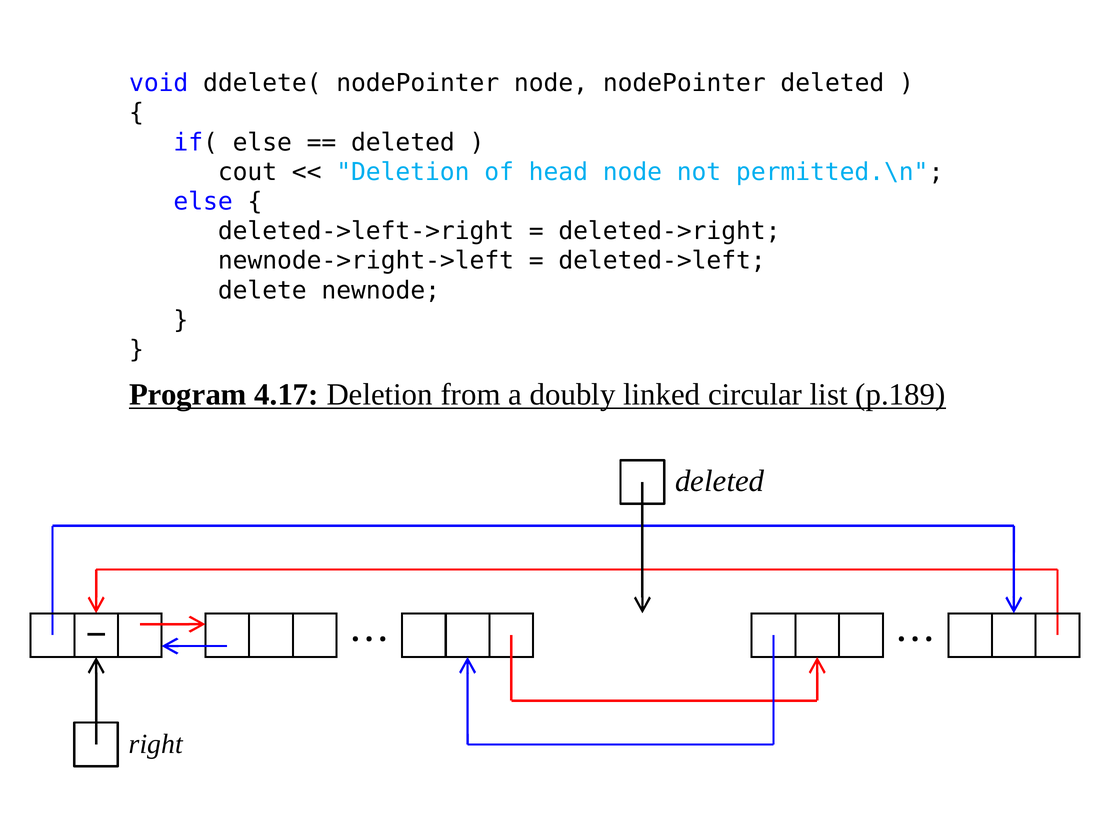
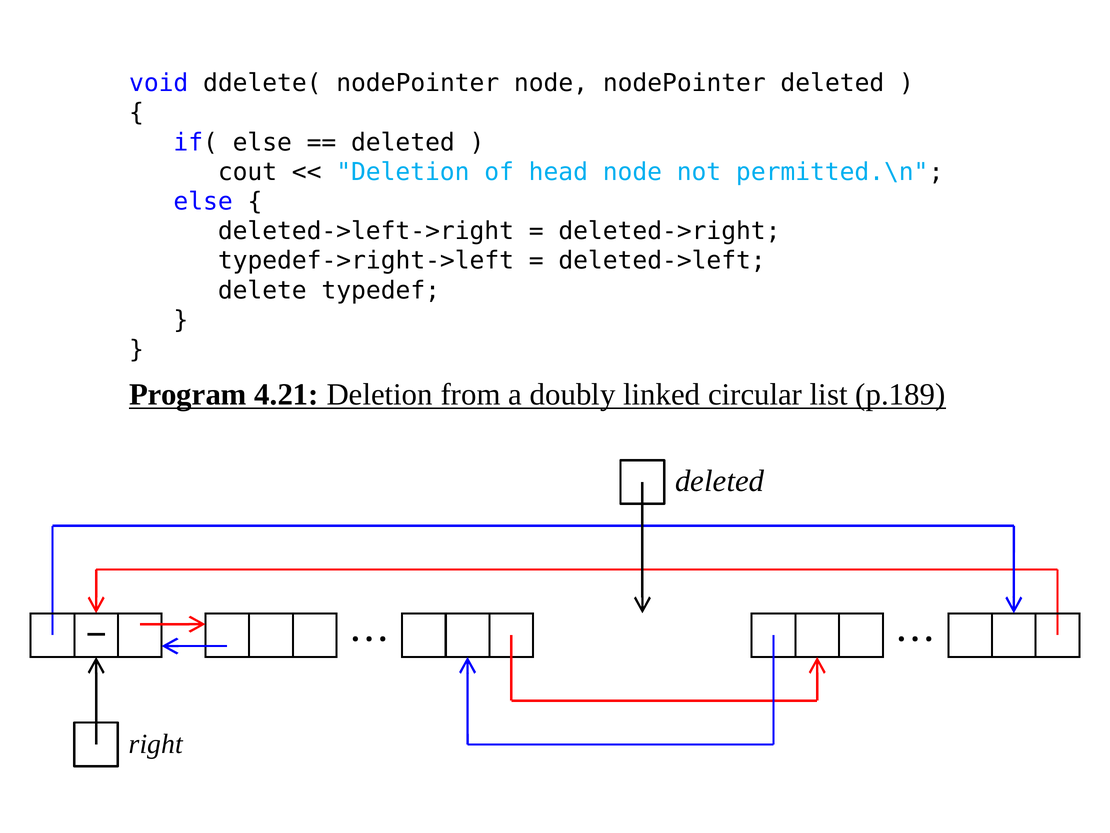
newnode->right->left: newnode->right->left -> typedef->right->left
newnode: newnode -> typedef
4.17: 4.17 -> 4.21
